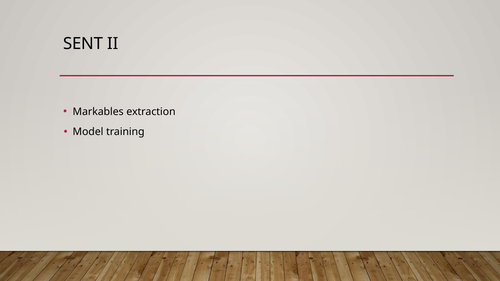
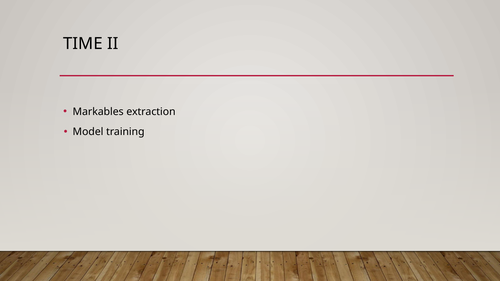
SENT: SENT -> TIME
